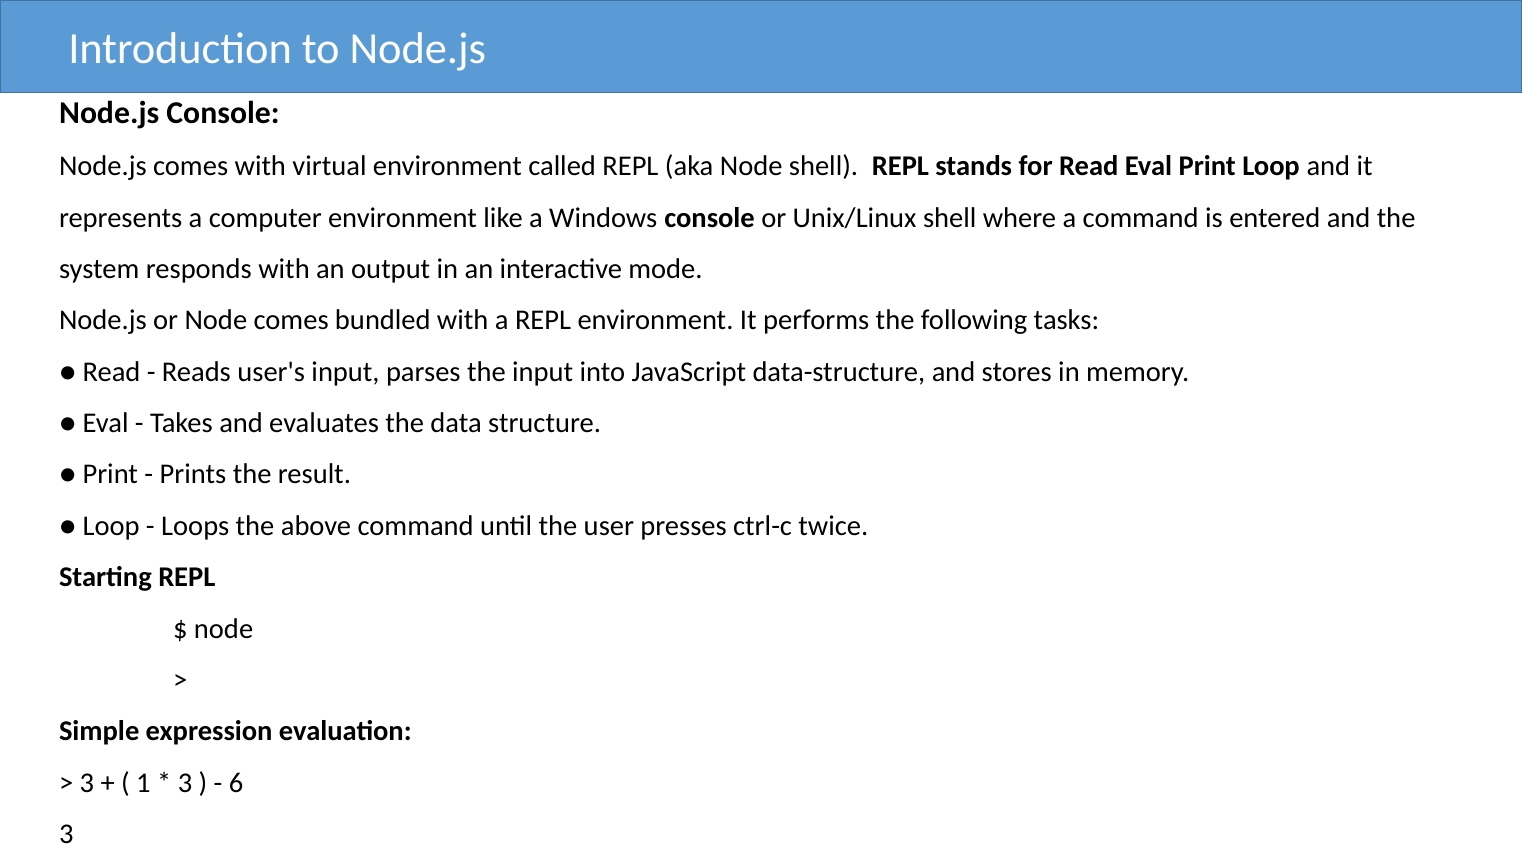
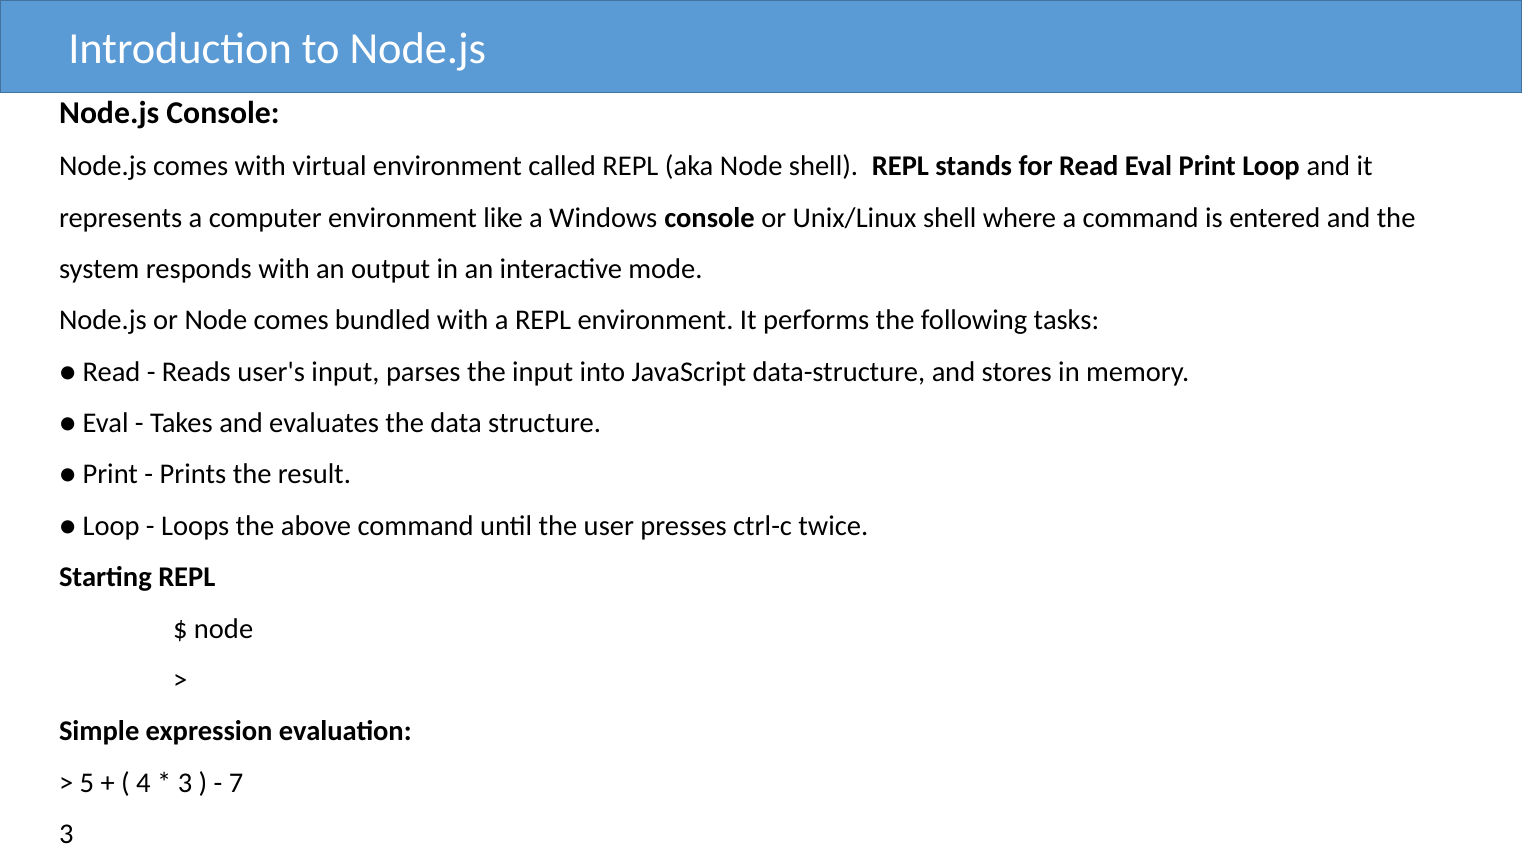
3 at (87, 783): 3 -> 5
1: 1 -> 4
6: 6 -> 7
